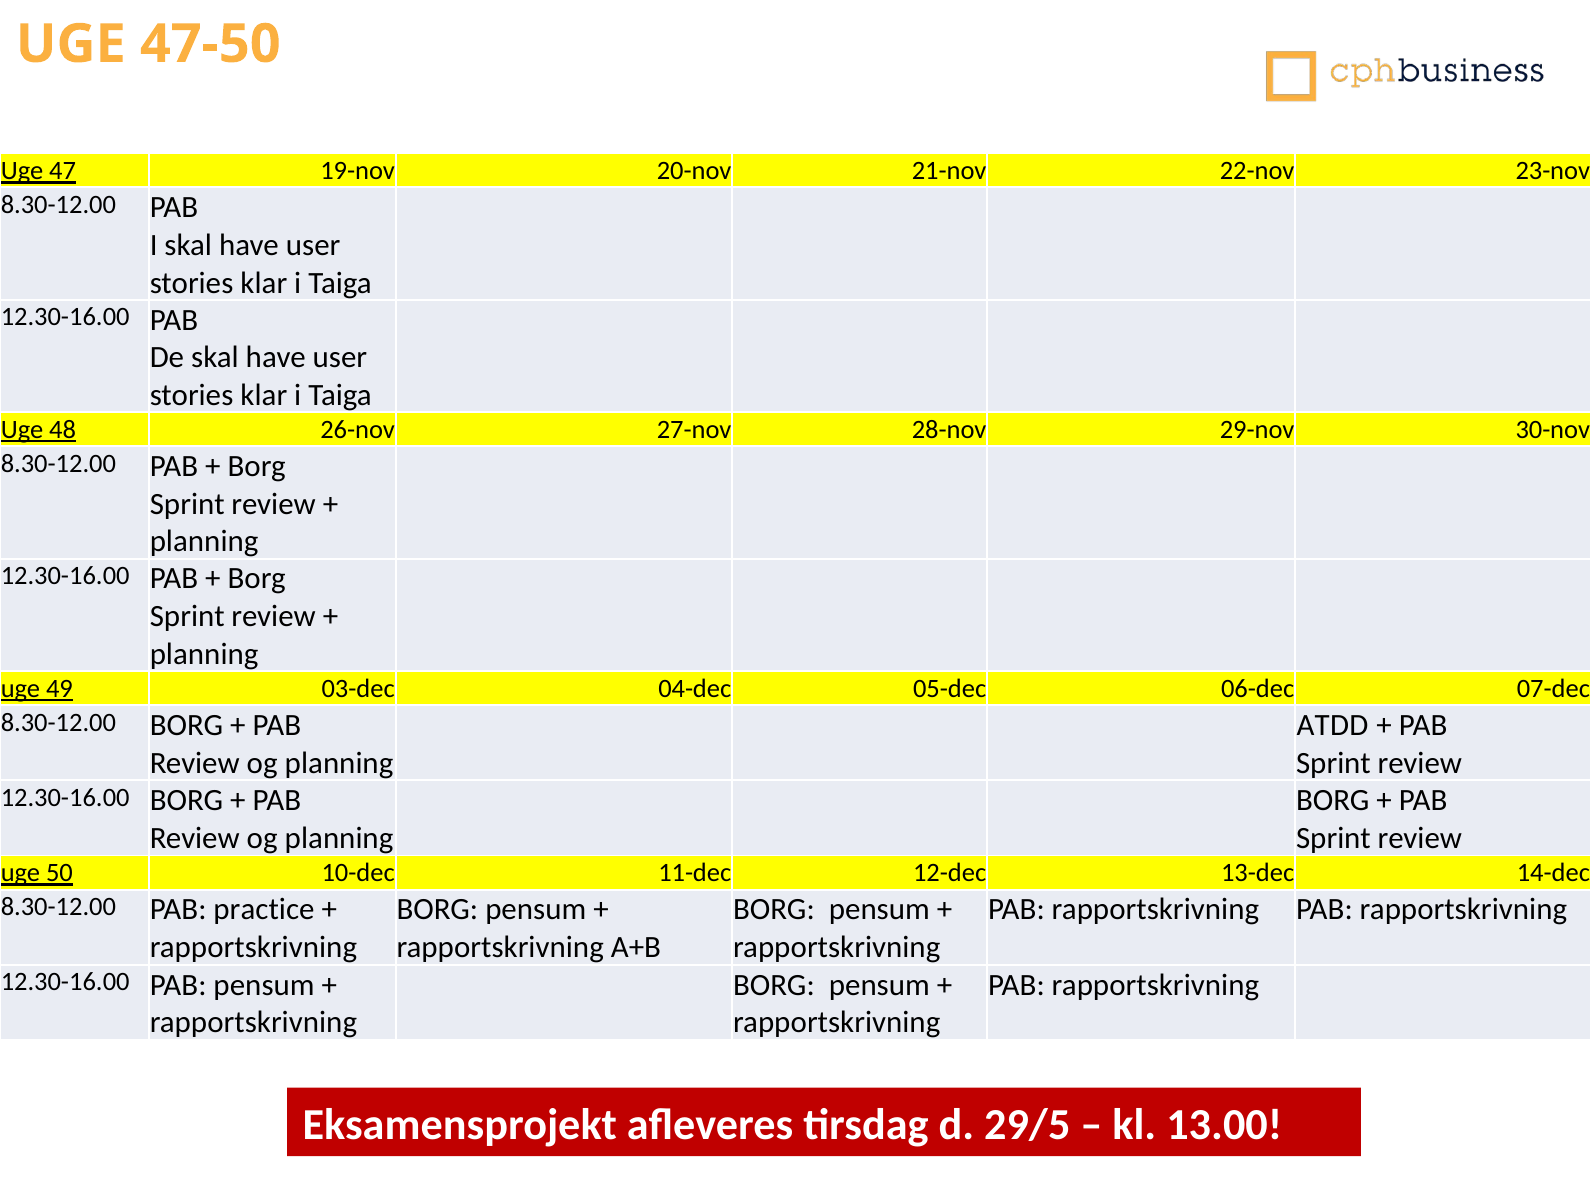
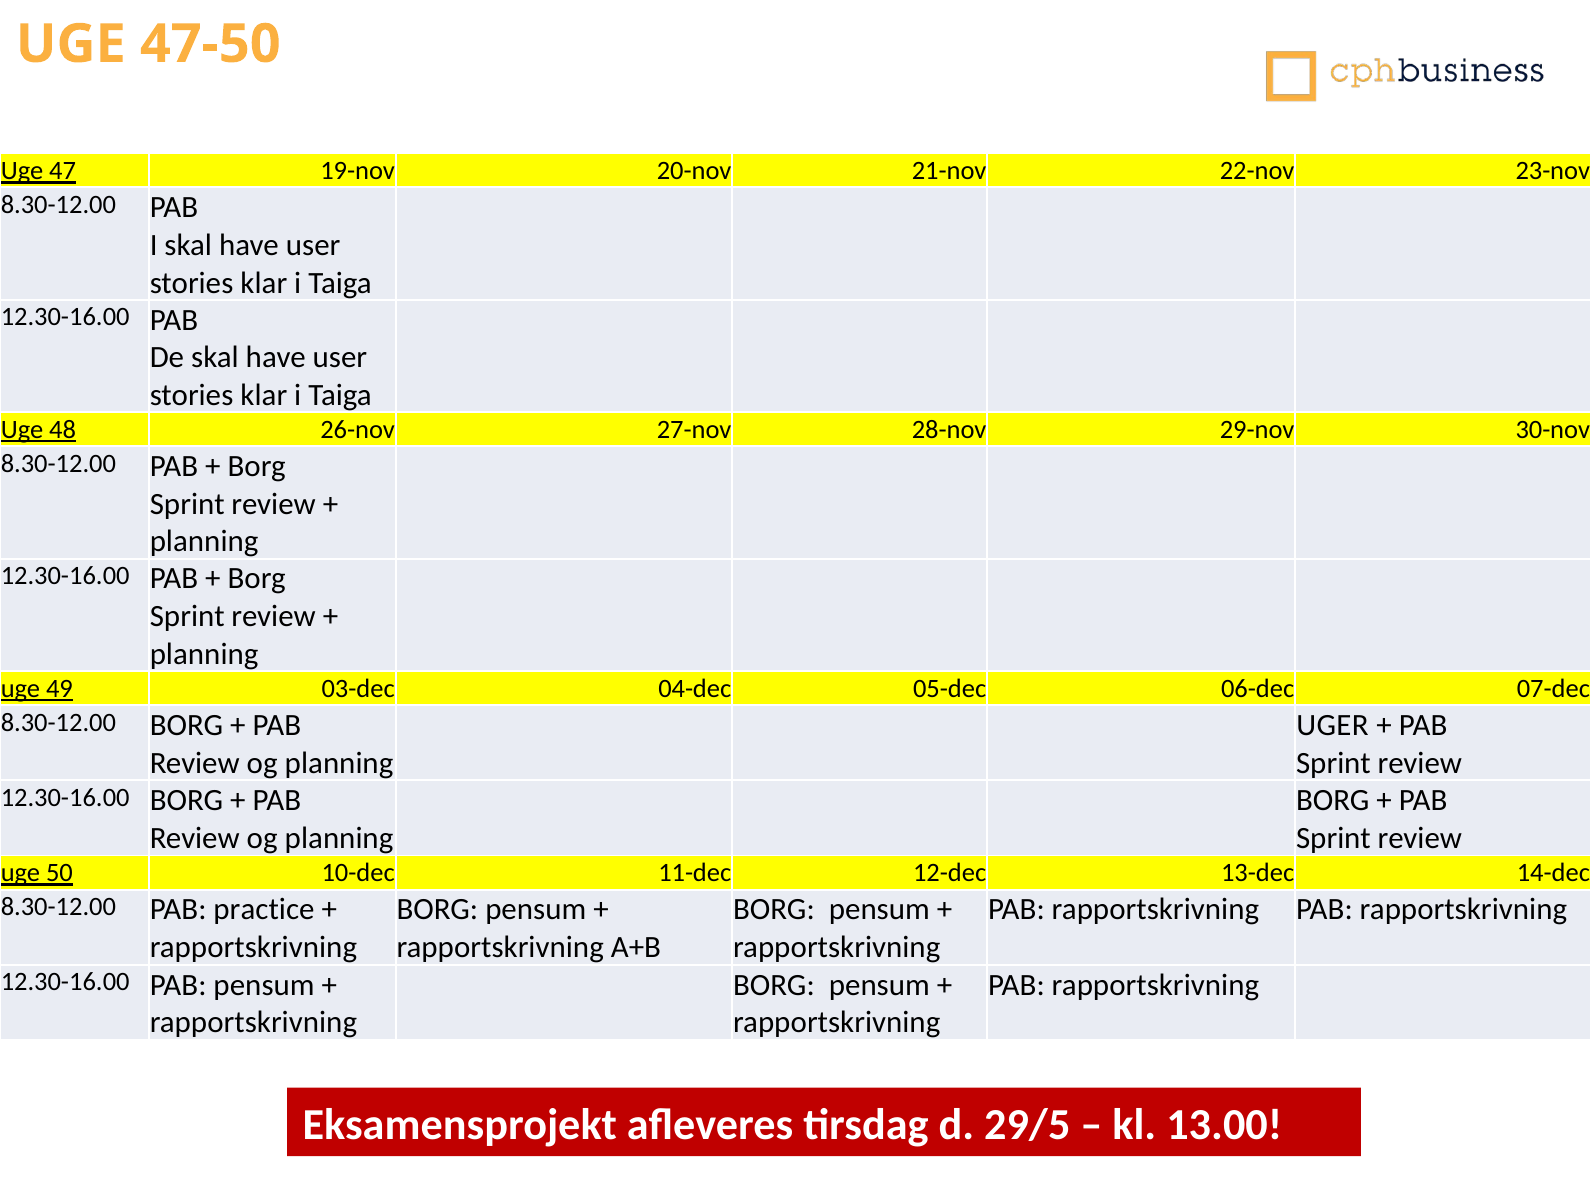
ATDD: ATDD -> UGER
